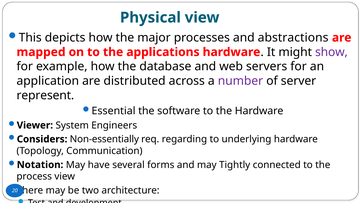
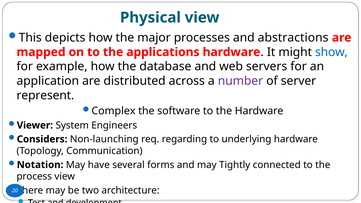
show colour: purple -> blue
Essential: Essential -> Complex
Non-essentially: Non-essentially -> Non-launching
